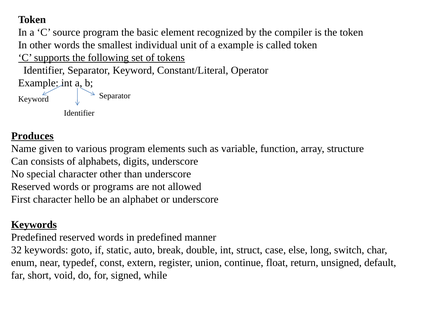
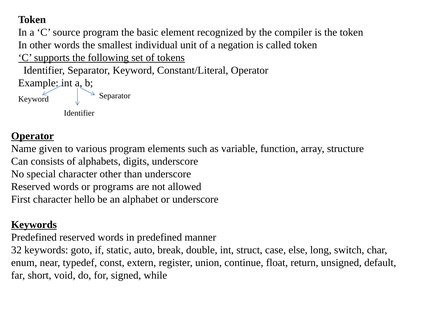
a example: example -> negation
Produces at (32, 136): Produces -> Operator
